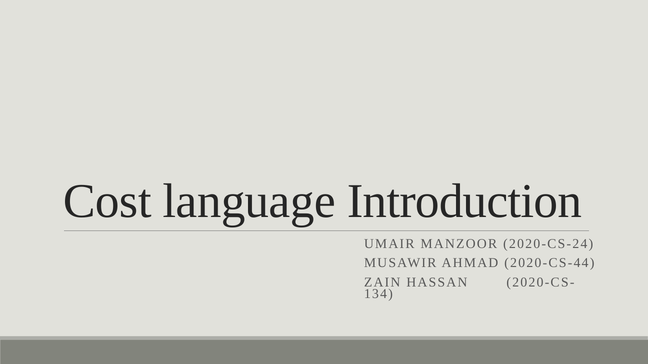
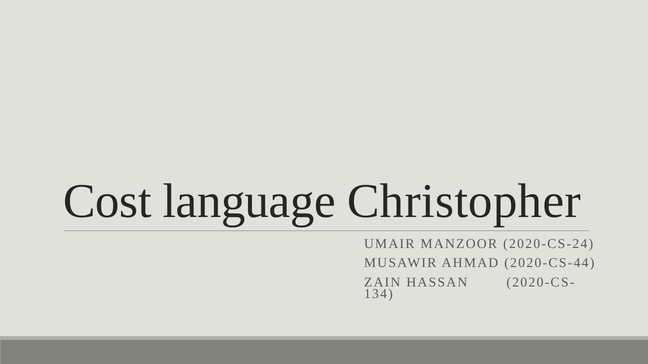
Introduction: Introduction -> Christopher
